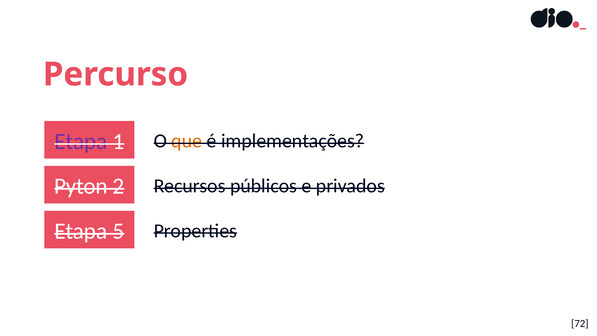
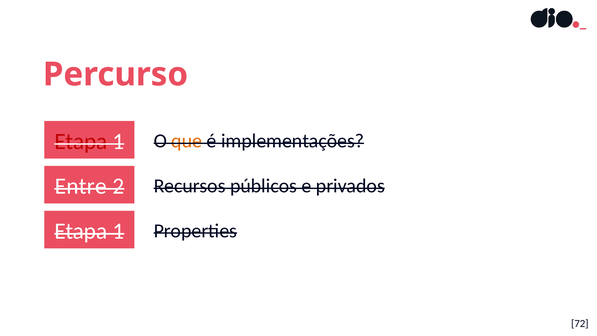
Etapa at (81, 141) colour: purple -> red
Pyton: Pyton -> Entre
5 at (118, 231): 5 -> 1
